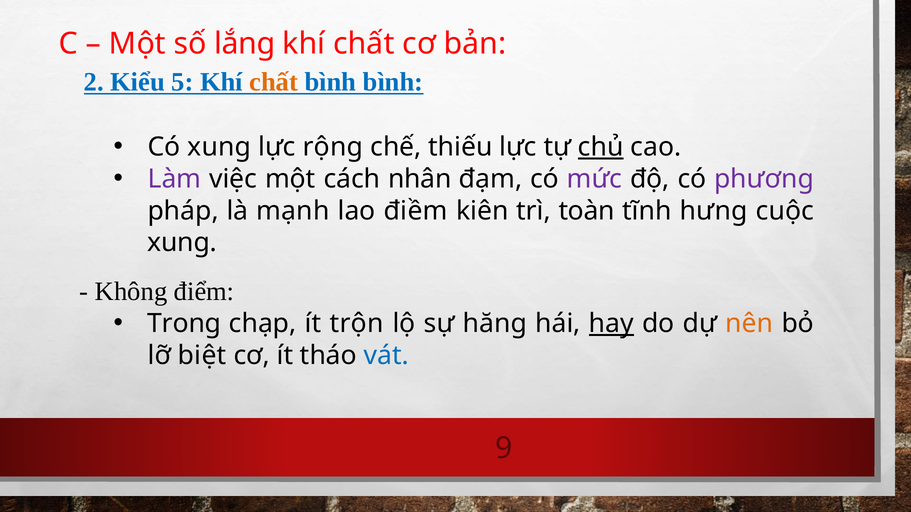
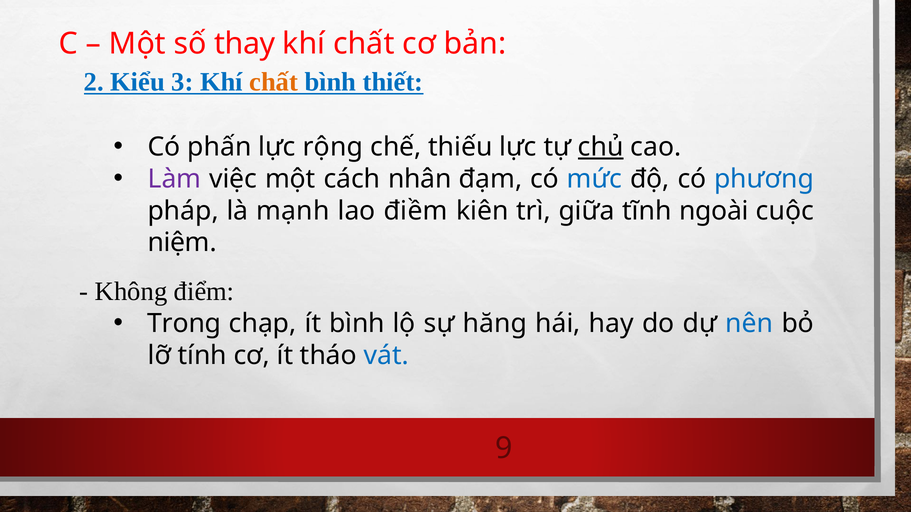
lắng: lắng -> thay
5: 5 -> 3
bình bình: bình -> thiết
Có xung: xung -> phấn
mức colour: purple -> blue
phương colour: purple -> blue
toàn: toàn -> giữa
hưng: hưng -> ngoài
xung at (182, 243): xung -> niệm
ít trộn: trộn -> bình
hay underline: present -> none
nên colour: orange -> blue
biệt: biệt -> tính
